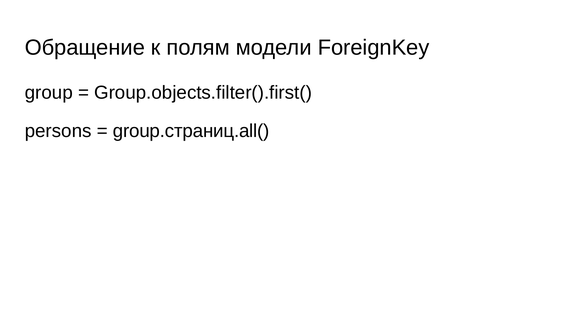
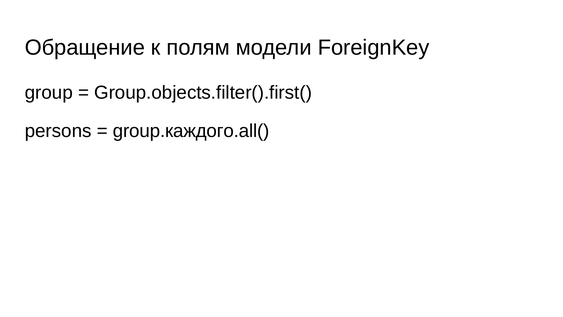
group.страниц.all(: group.страниц.all( -> group.каждого.all(
